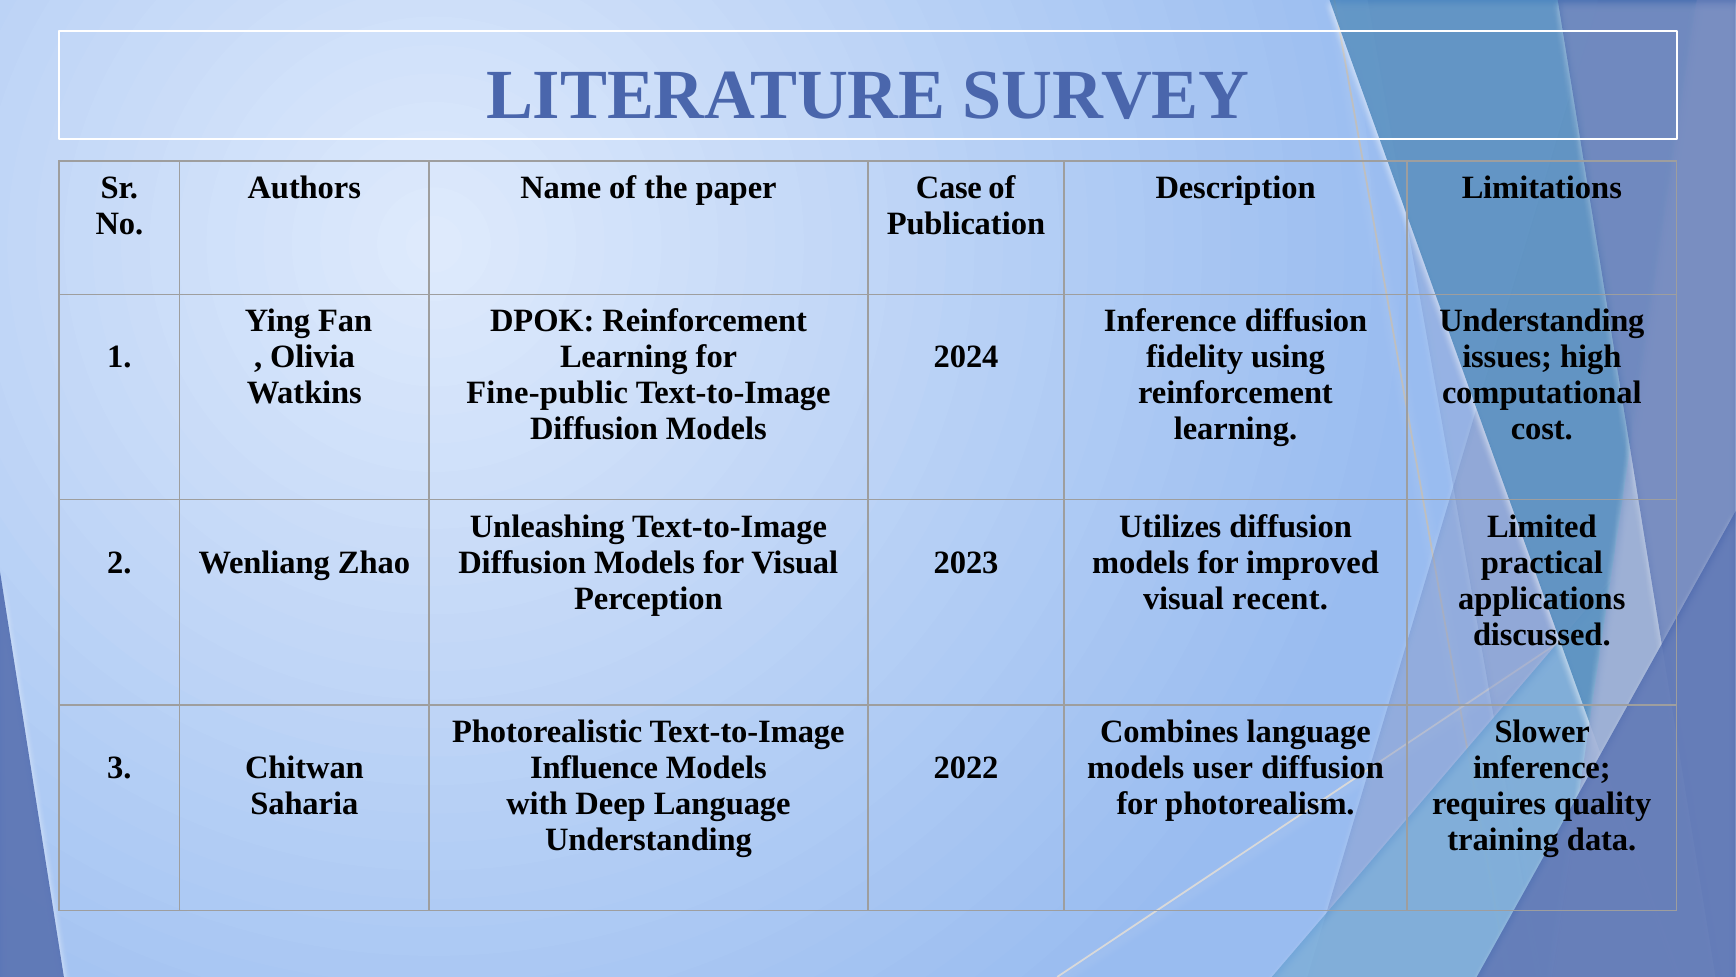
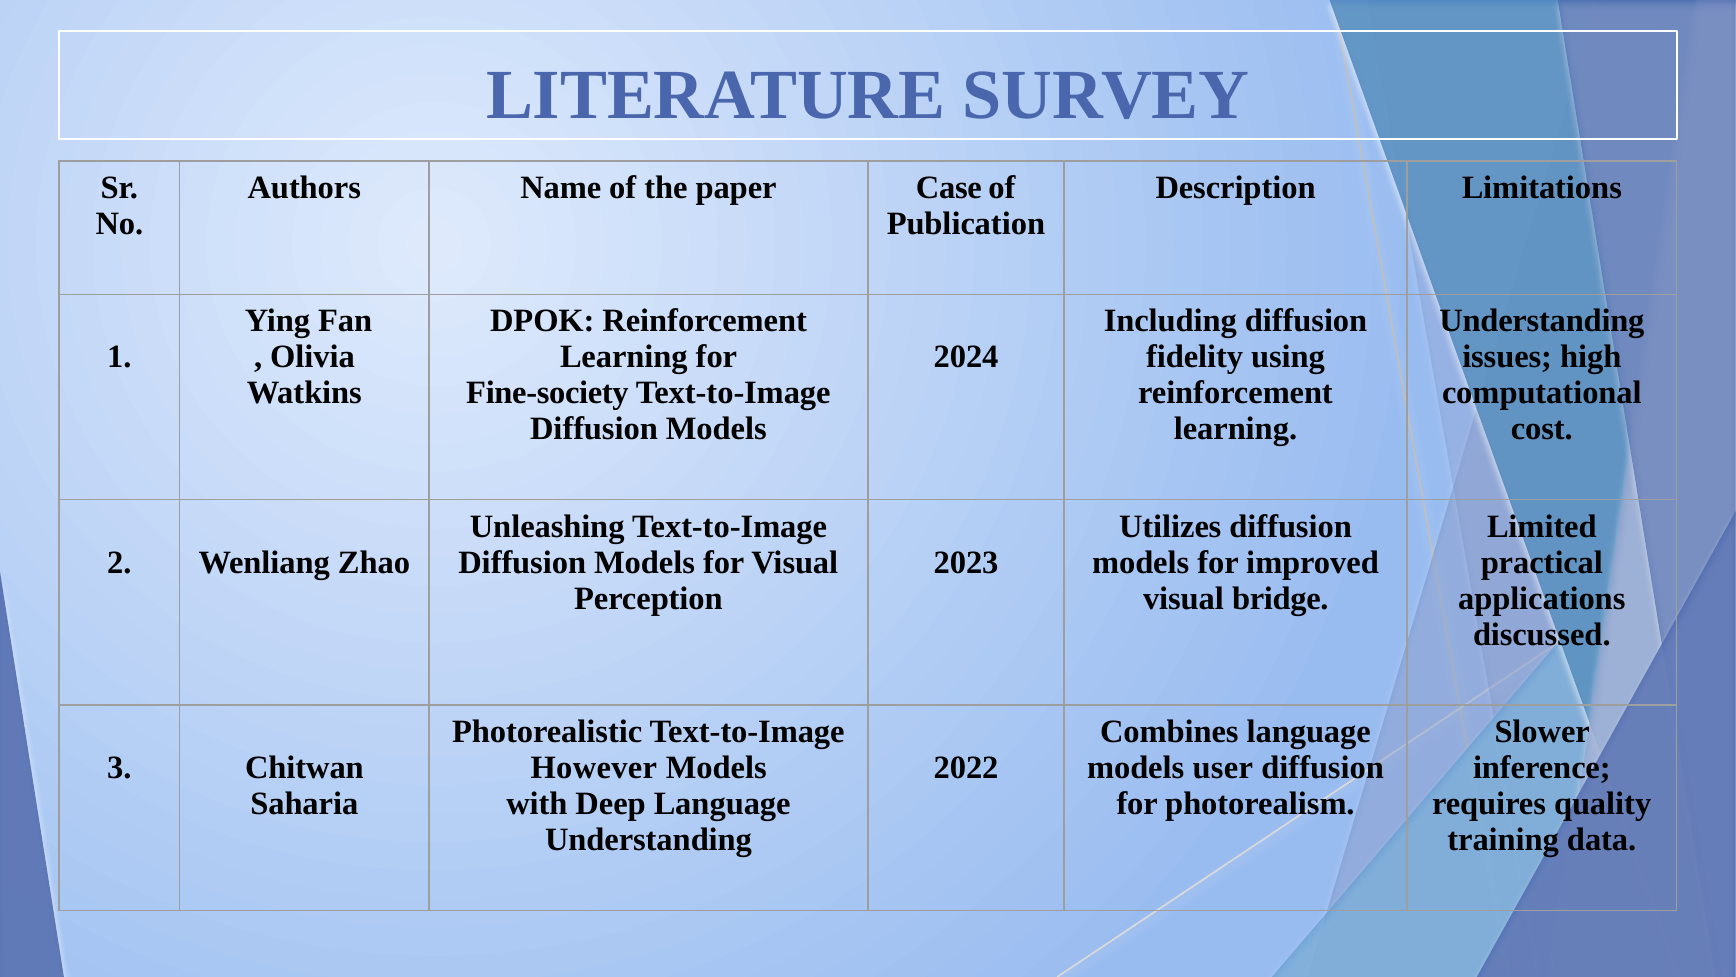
Inference at (1170, 321): Inference -> Including
Fine-public: Fine-public -> Fine-society
recent: recent -> bridge
Influence: Influence -> However
